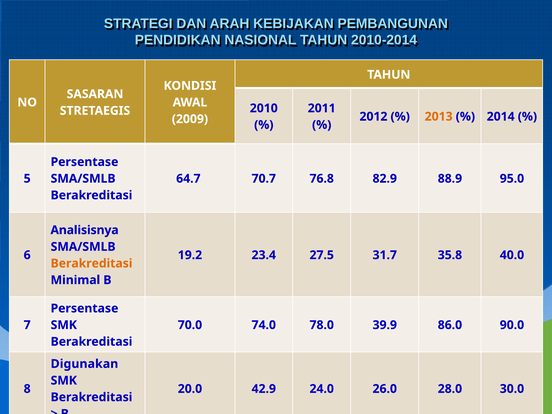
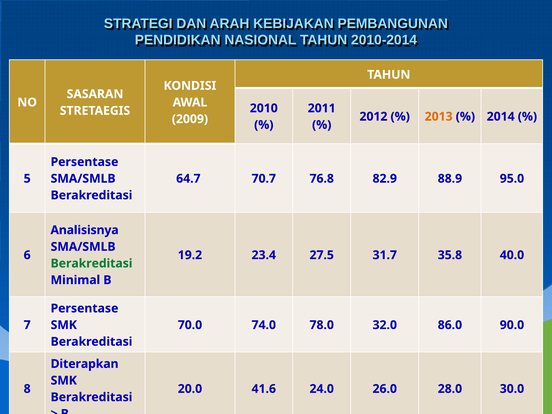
Berakreditasi at (92, 263) colour: orange -> green
39.9: 39.9 -> 32.0
Digunakan: Digunakan -> Diterapkan
42.9: 42.9 -> 41.6
